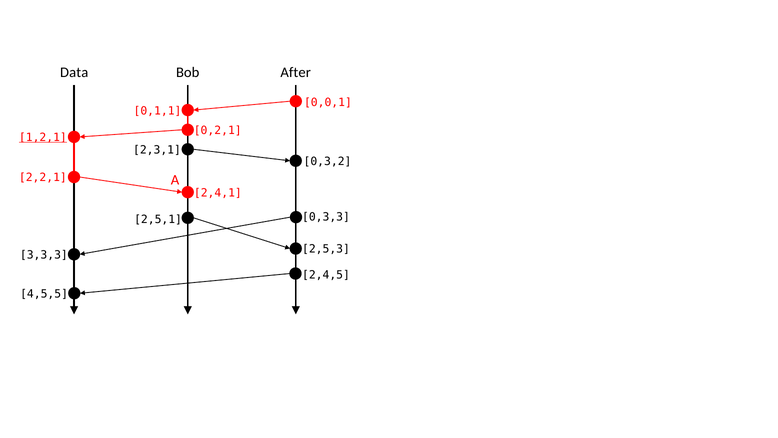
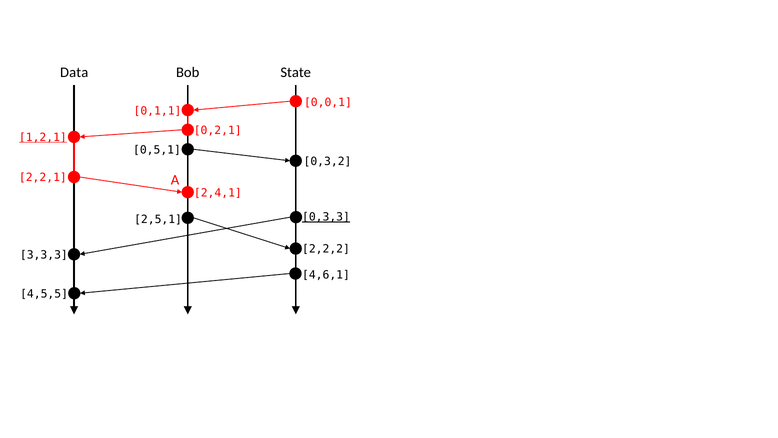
After: After -> State
2,3,1: 2,3,1 -> 0,5,1
0,3,3 underline: none -> present
2,5,3: 2,5,3 -> 2,2,2
2,4,5: 2,4,5 -> 4,6,1
